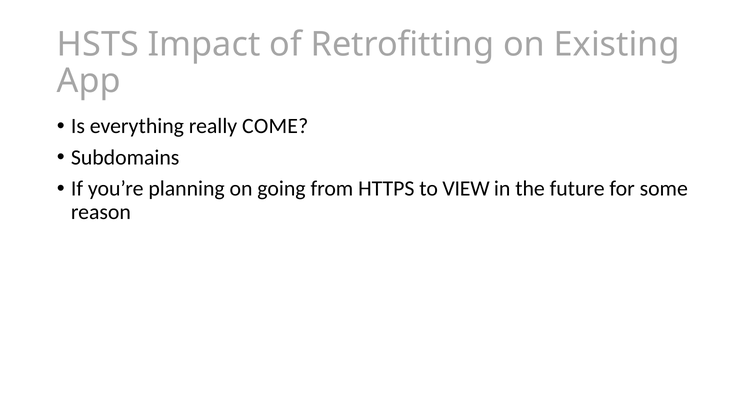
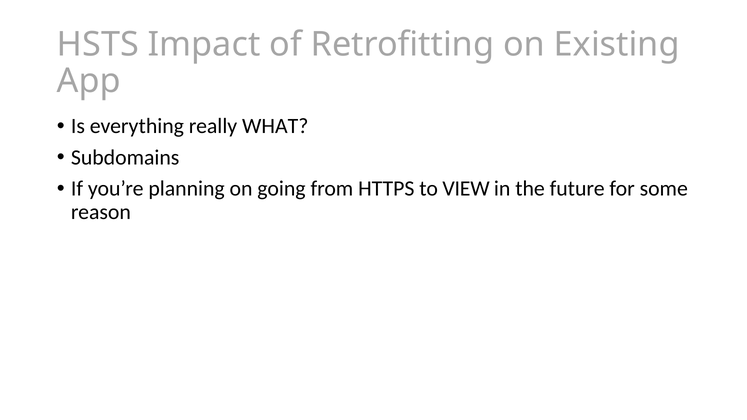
COME: COME -> WHAT
